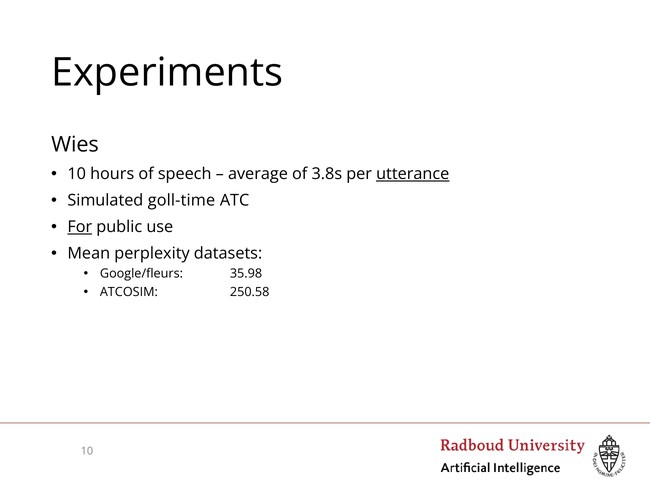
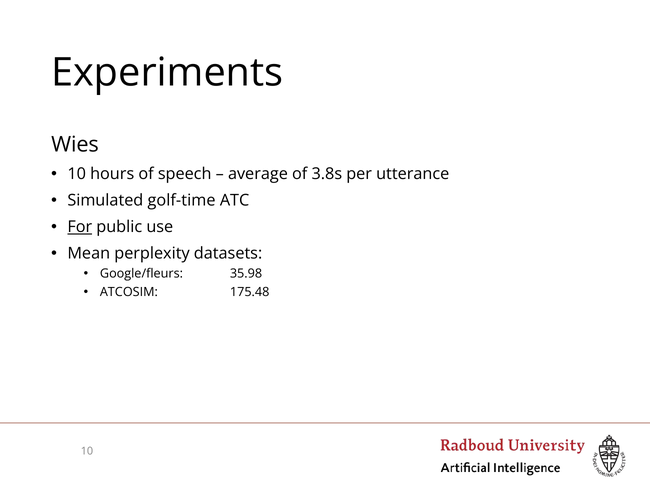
utterance underline: present -> none
goll-time: goll-time -> golf-time
250.58: 250.58 -> 175.48
